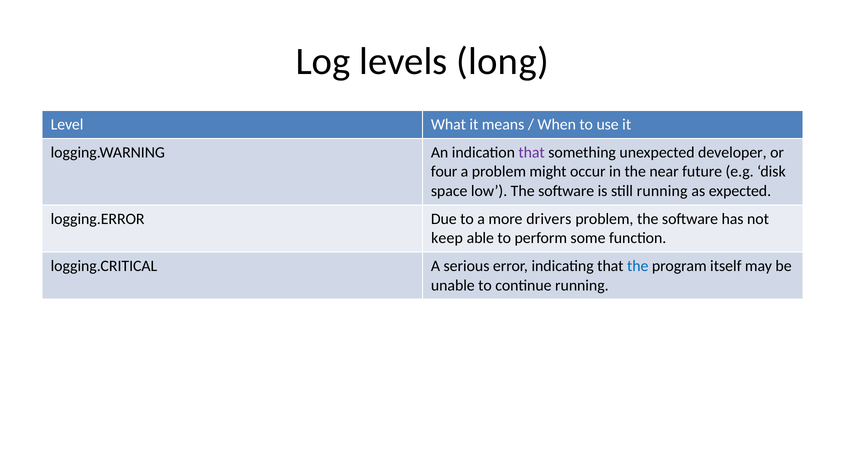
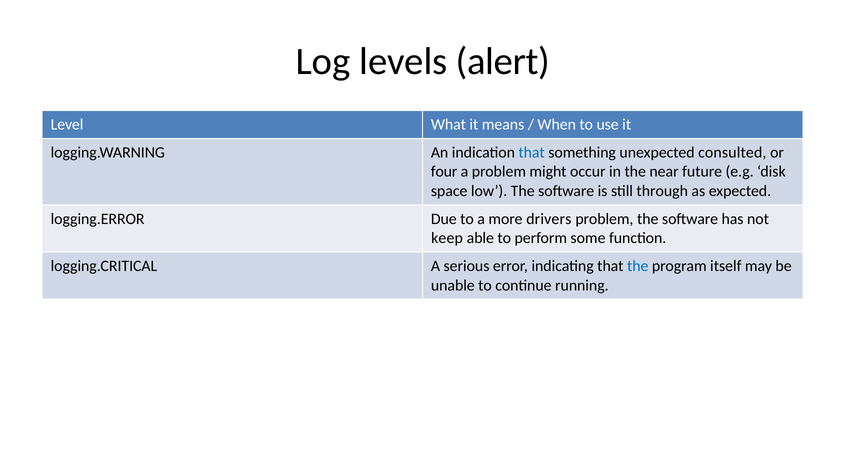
long: long -> alert
that at (532, 152) colour: purple -> blue
developer: developer -> consulted
still running: running -> through
